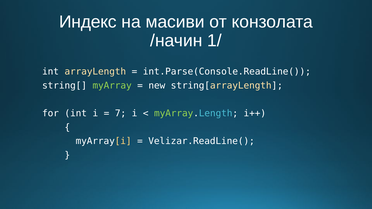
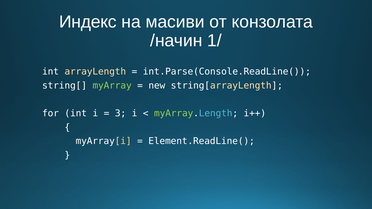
7: 7 -> 3
Velizar.ReadLine(: Velizar.ReadLine( -> Element.ReadLine(
